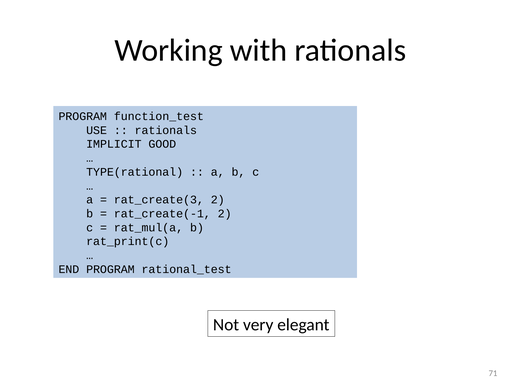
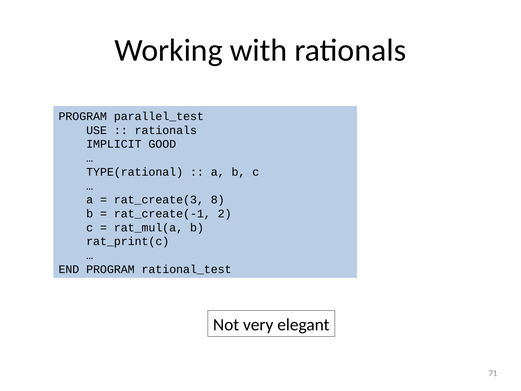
function_test: function_test -> parallel_test
rat_create(3 2: 2 -> 8
